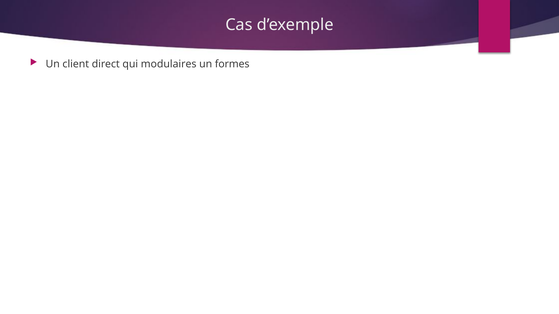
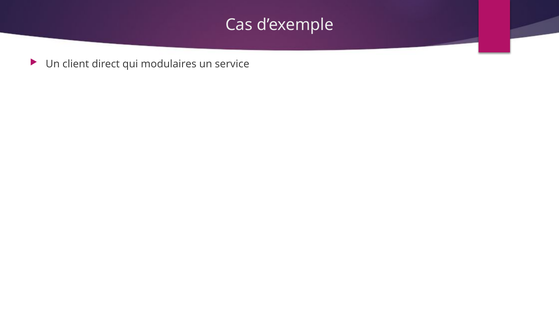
formes: formes -> service
